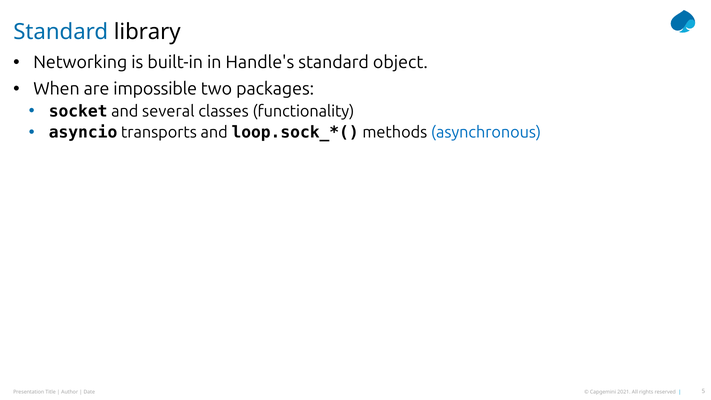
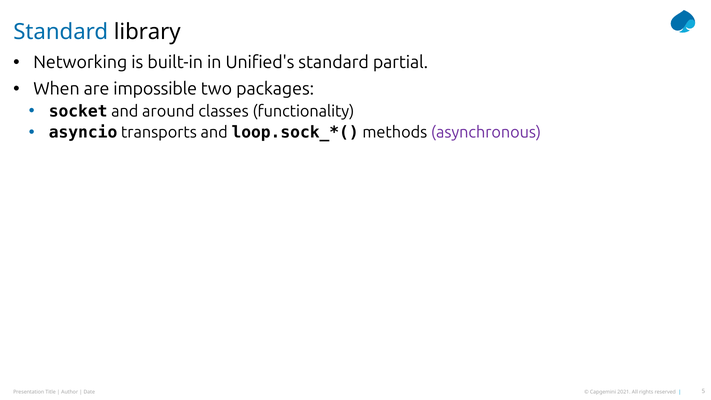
Handle's: Handle's -> Unified's
object: object -> partial
several: several -> around
asynchronous colour: blue -> purple
